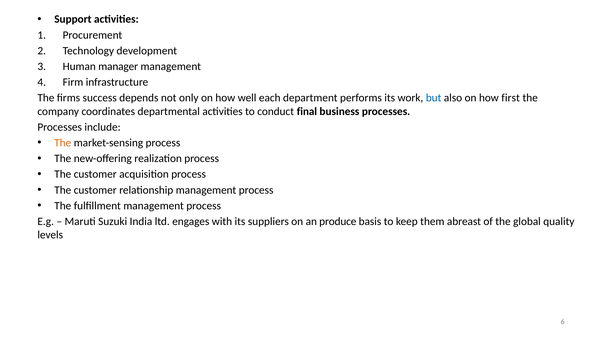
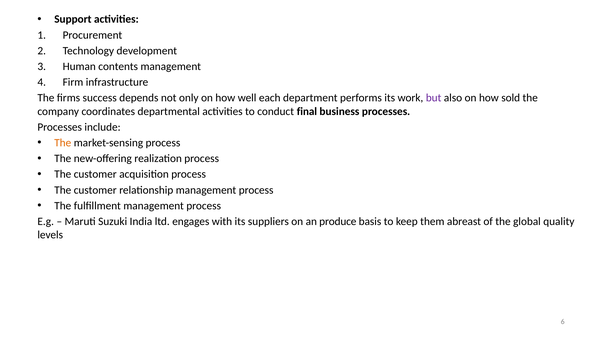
manager: manager -> contents
but colour: blue -> purple
first: first -> sold
